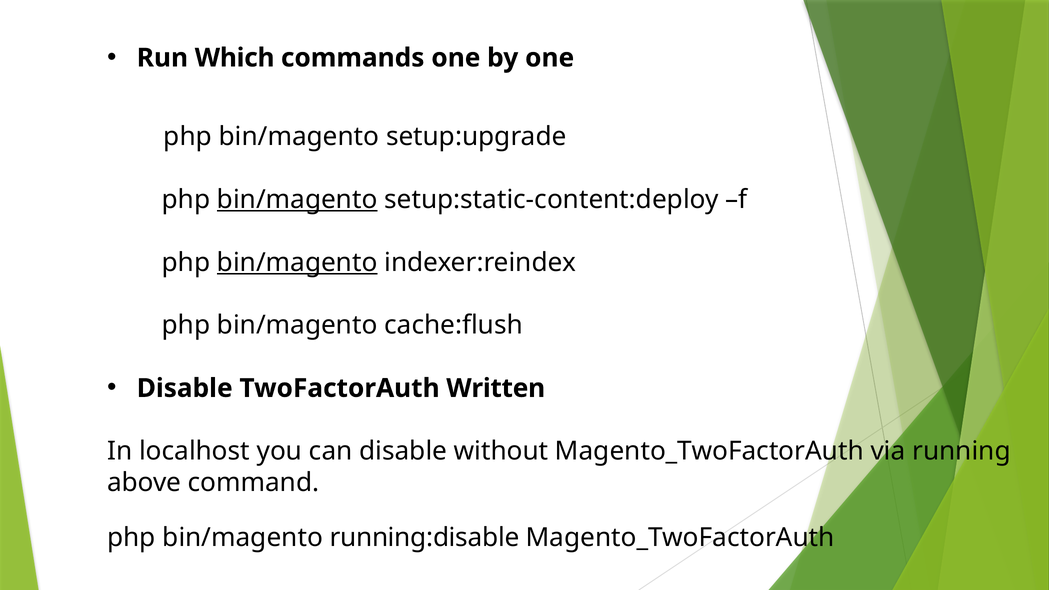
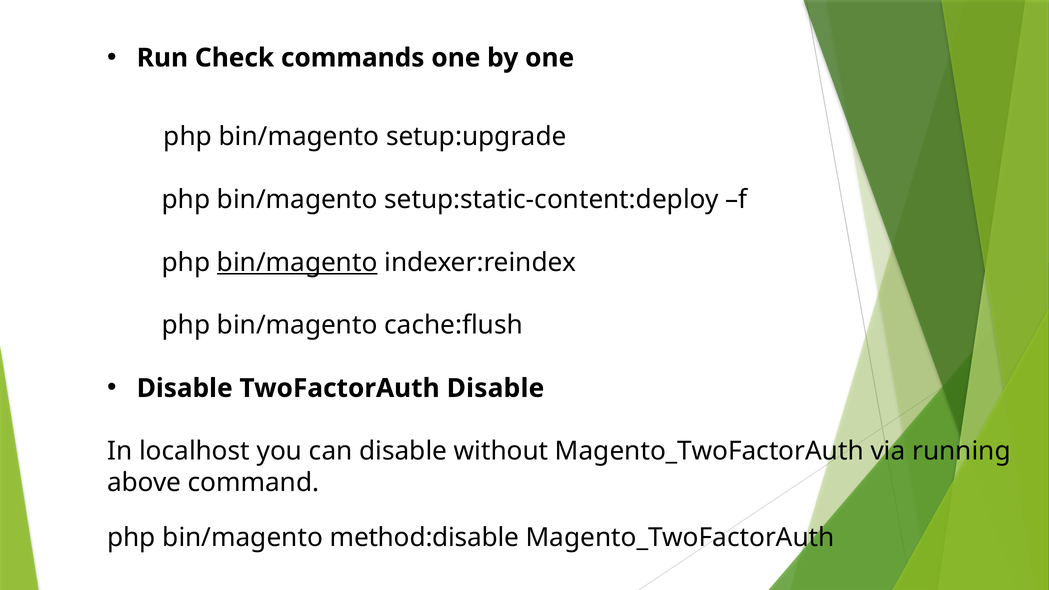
Which: Which -> Check
bin/magento at (297, 199) underline: present -> none
TwoFactorAuth Written: Written -> Disable
running:disable: running:disable -> method:disable
